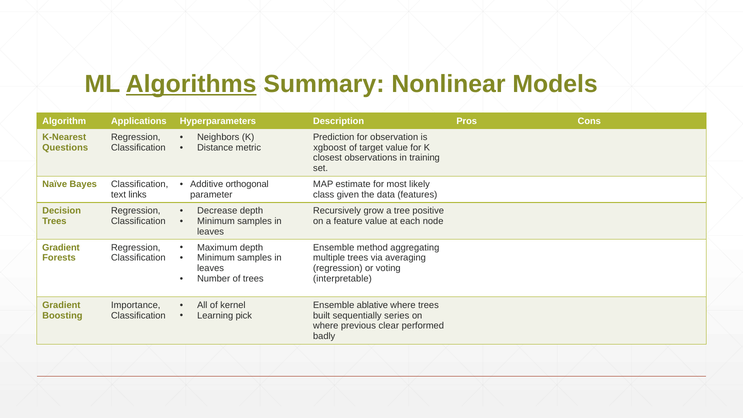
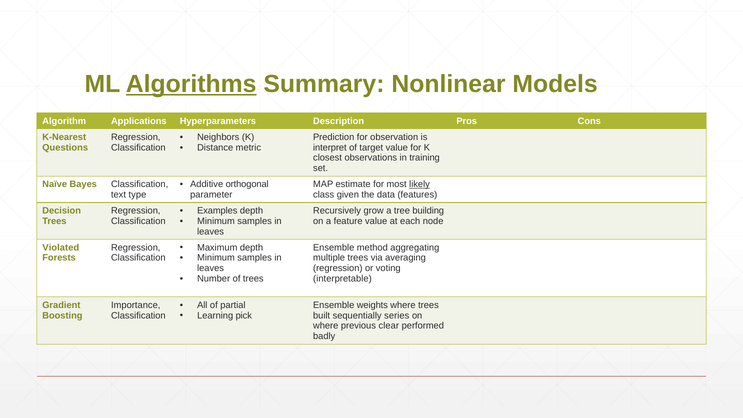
xgboost: xgboost -> interpret
likely underline: none -> present
links: links -> type
Decrease: Decrease -> Examples
positive: positive -> building
Gradient at (61, 247): Gradient -> Violated
kernel: kernel -> partial
ablative: ablative -> weights
